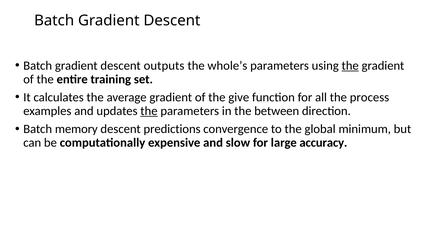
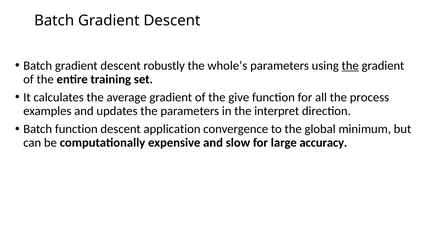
outputs: outputs -> robustly
the at (149, 111) underline: present -> none
between: between -> interpret
Batch memory: memory -> function
predictions: predictions -> application
